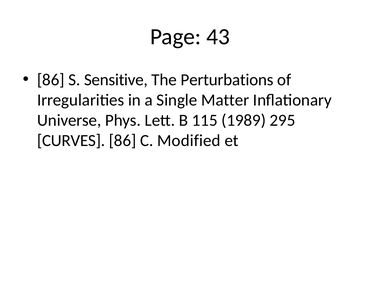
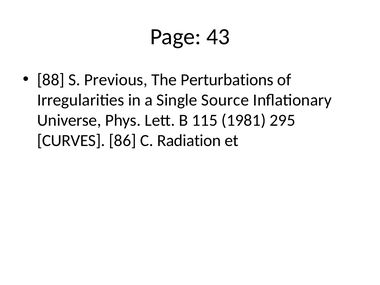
86 at (51, 80): 86 -> 88
Sensitive: Sensitive -> Previous
Matter: Matter -> Source
1989: 1989 -> 1981
Modified: Modified -> Radiation
